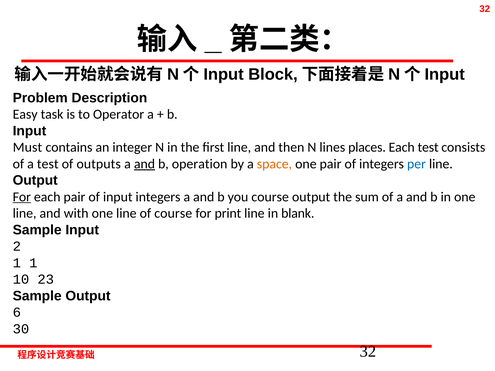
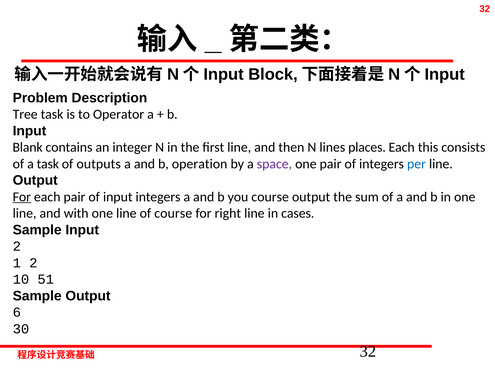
Easy: Easy -> Tree
Must: Must -> Blank
Each test: test -> this
a test: test -> task
and at (144, 164) underline: present -> none
space colour: orange -> purple
print: print -> right
blank: blank -> cases
1 1: 1 -> 2
23: 23 -> 51
